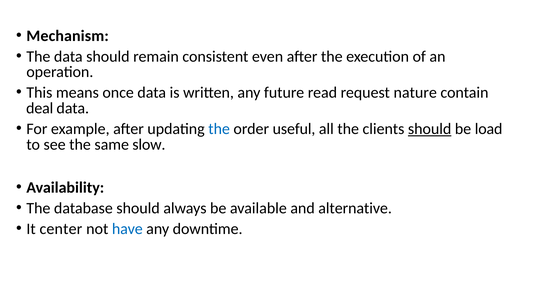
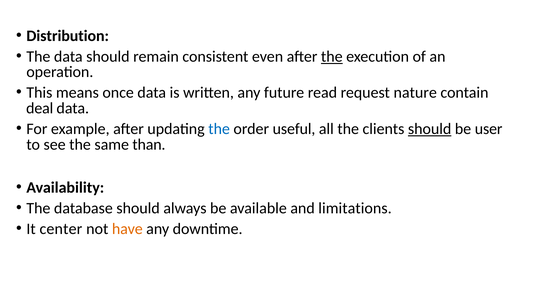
Mechanism: Mechanism -> Distribution
the at (332, 56) underline: none -> present
load: load -> user
slow: slow -> than
alternative: alternative -> limitations
have colour: blue -> orange
